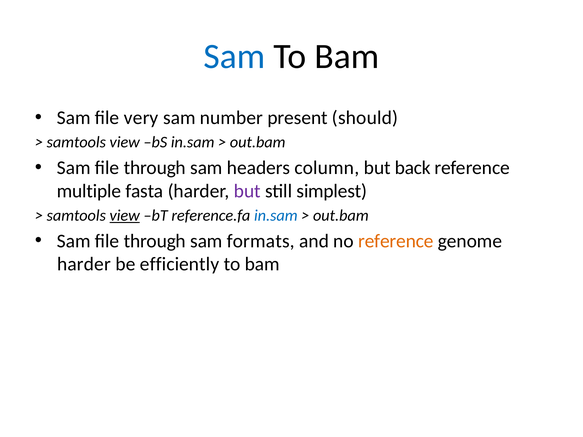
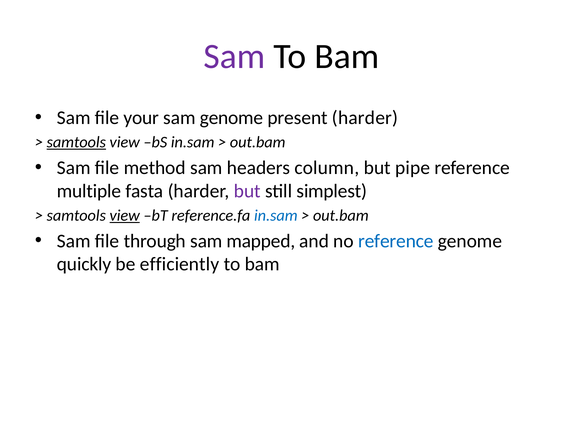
Sam at (234, 56) colour: blue -> purple
very: very -> your
sam number: number -> genome
present should: should -> harder
samtools at (76, 142) underline: none -> present
through at (155, 168): through -> method
back: back -> pipe
formats: formats -> mapped
reference at (396, 241) colour: orange -> blue
harder at (84, 264): harder -> quickly
